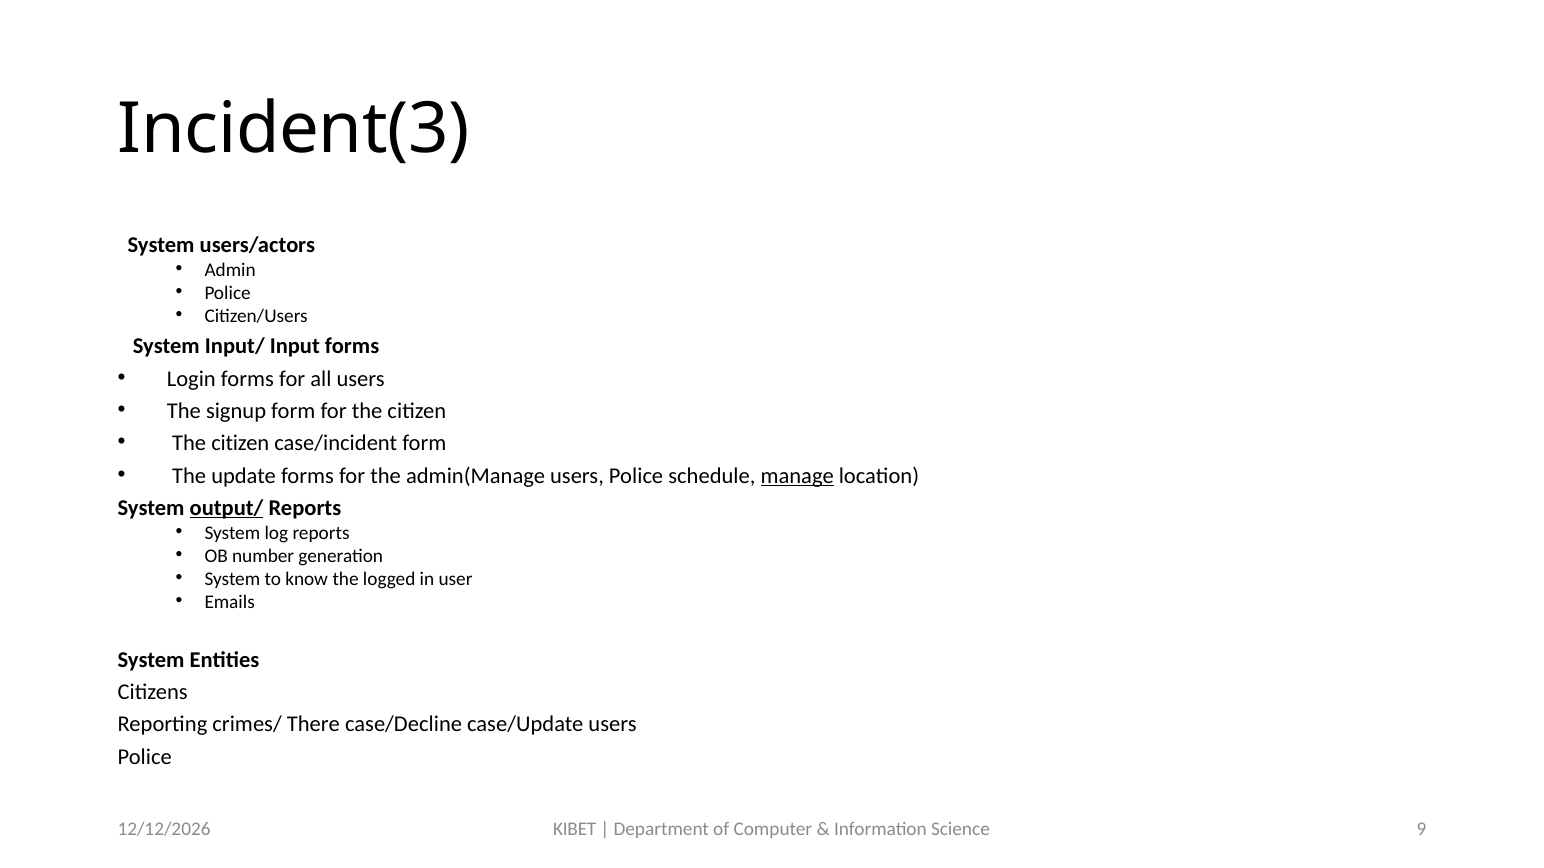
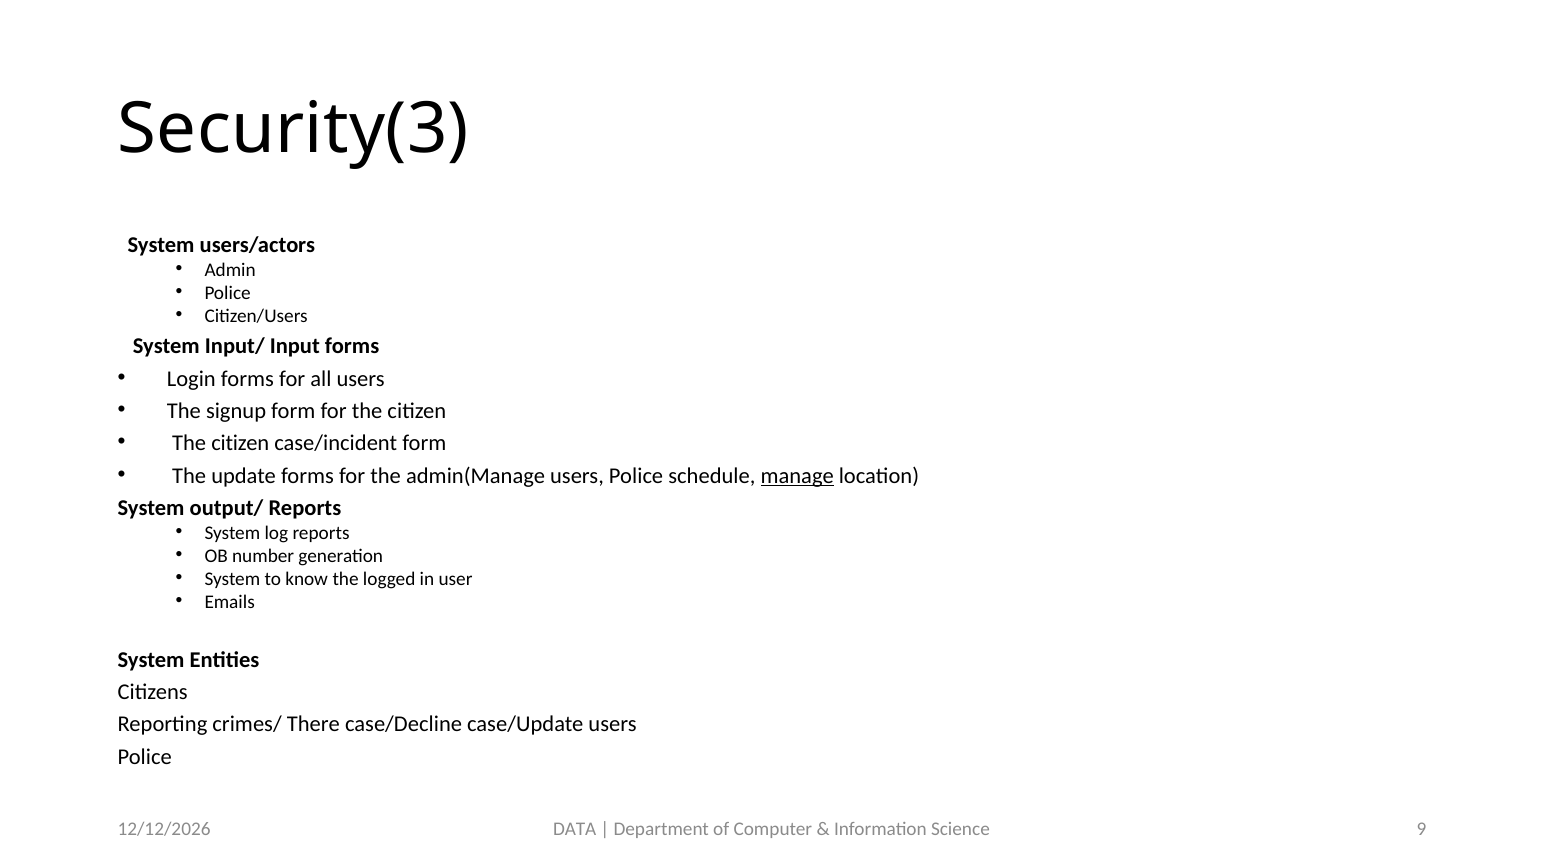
Incident(3: Incident(3 -> Security(3
output/ underline: present -> none
KIBET: KIBET -> DATA
